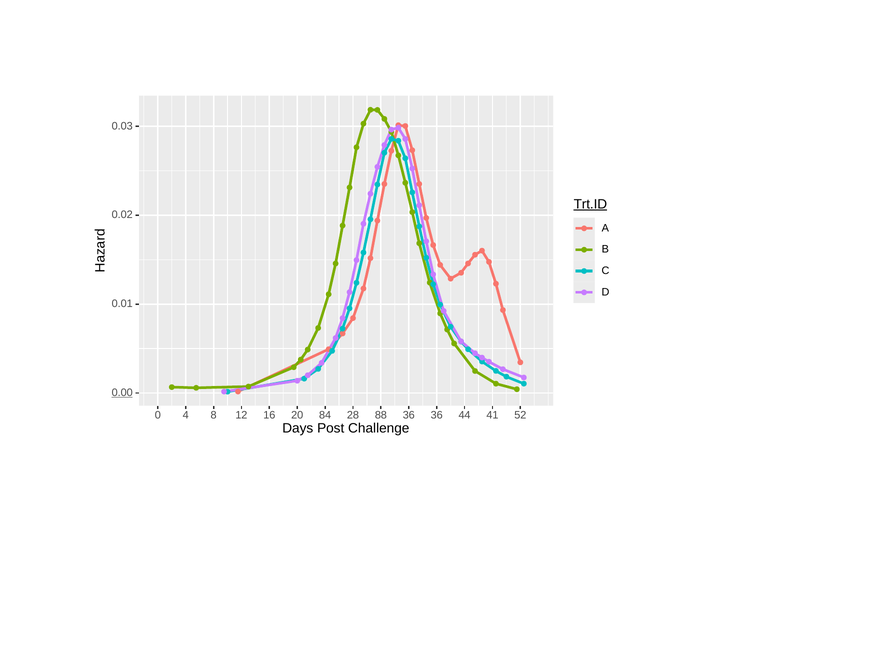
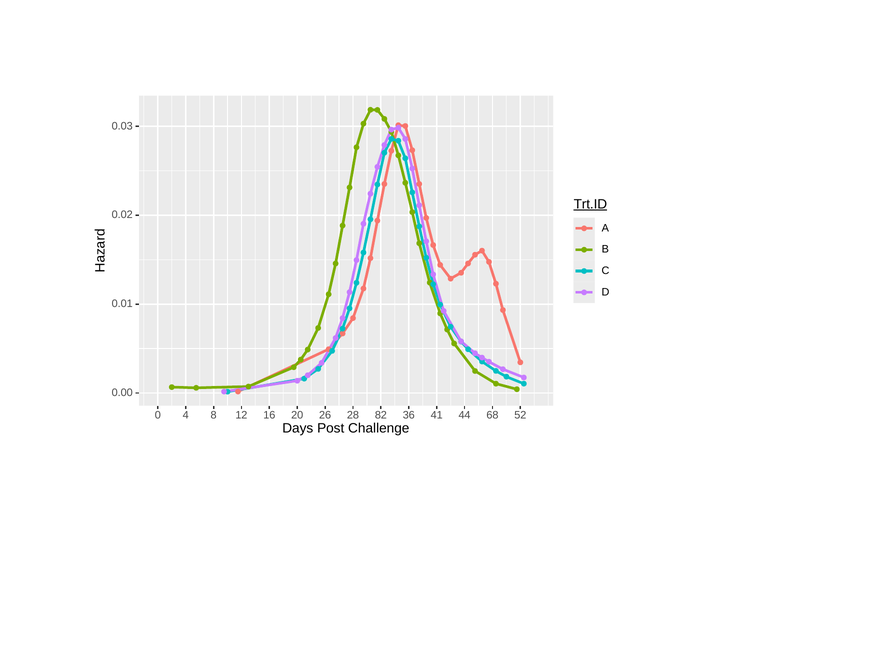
0.00 underline: present -> none
84: 84 -> 26
88: 88 -> 82
36 36: 36 -> 41
41: 41 -> 68
